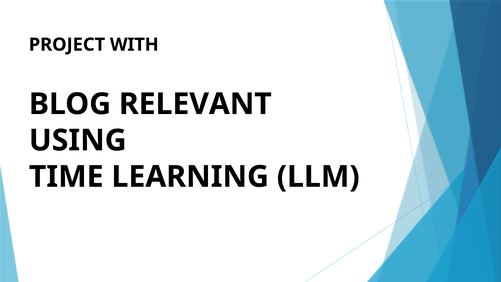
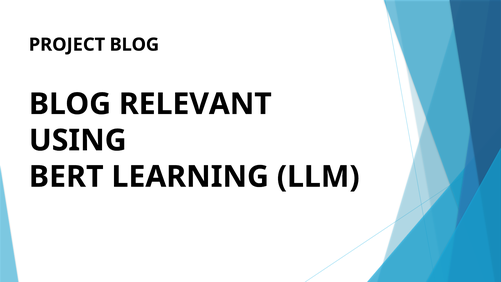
PROJECT WITH: WITH -> BLOG
TIME: TIME -> BERT
